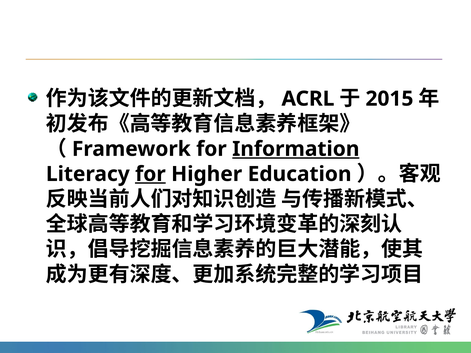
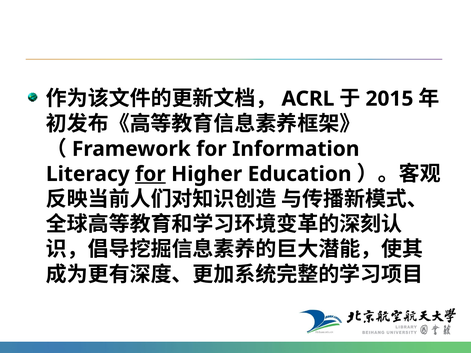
Information underline: present -> none
